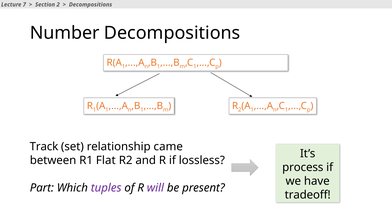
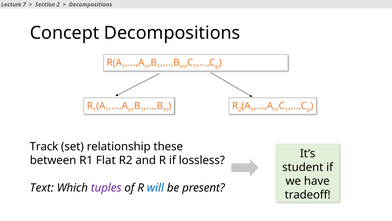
Number: Number -> Concept
came: came -> these
process: process -> student
Part: Part -> Text
will colour: purple -> blue
